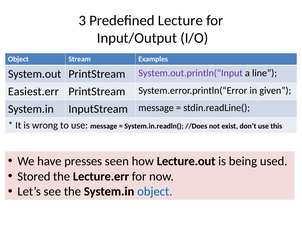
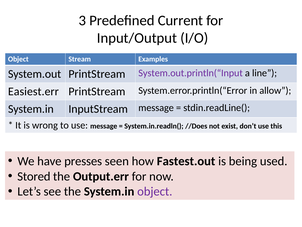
Lecture: Lecture -> Current
given: given -> allow
Lecture.out: Lecture.out -> Fastest.out
Lecture.err: Lecture.err -> Output.err
object at (155, 191) colour: blue -> purple
